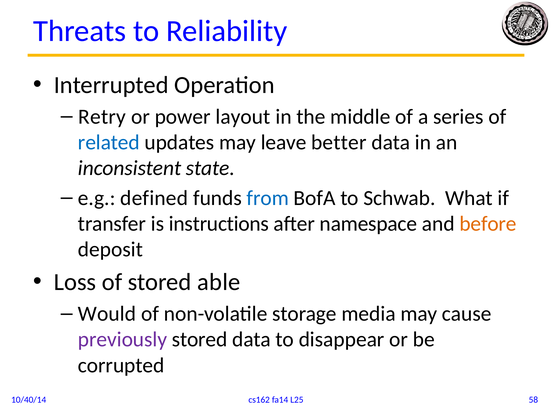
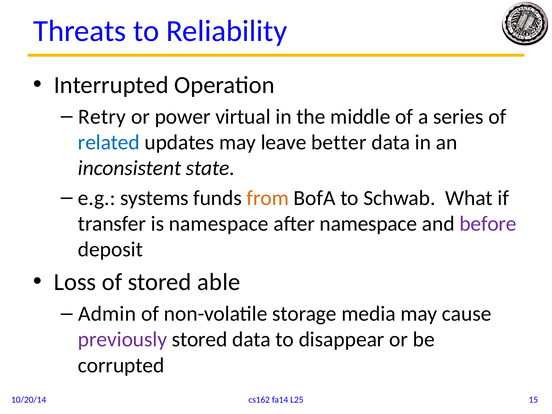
layout: layout -> virtual
defined: defined -> systems
from colour: blue -> orange
is instructions: instructions -> namespace
before colour: orange -> purple
Would: Would -> Admin
58: 58 -> 15
10/40/14: 10/40/14 -> 10/20/14
